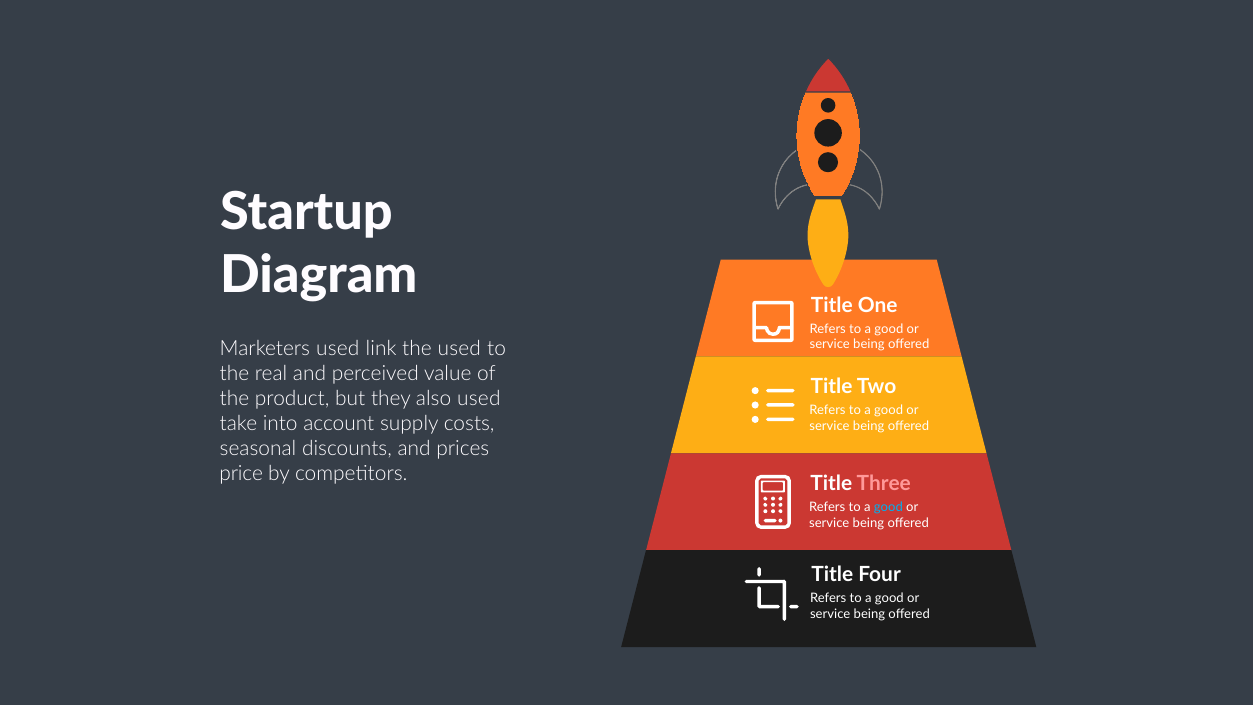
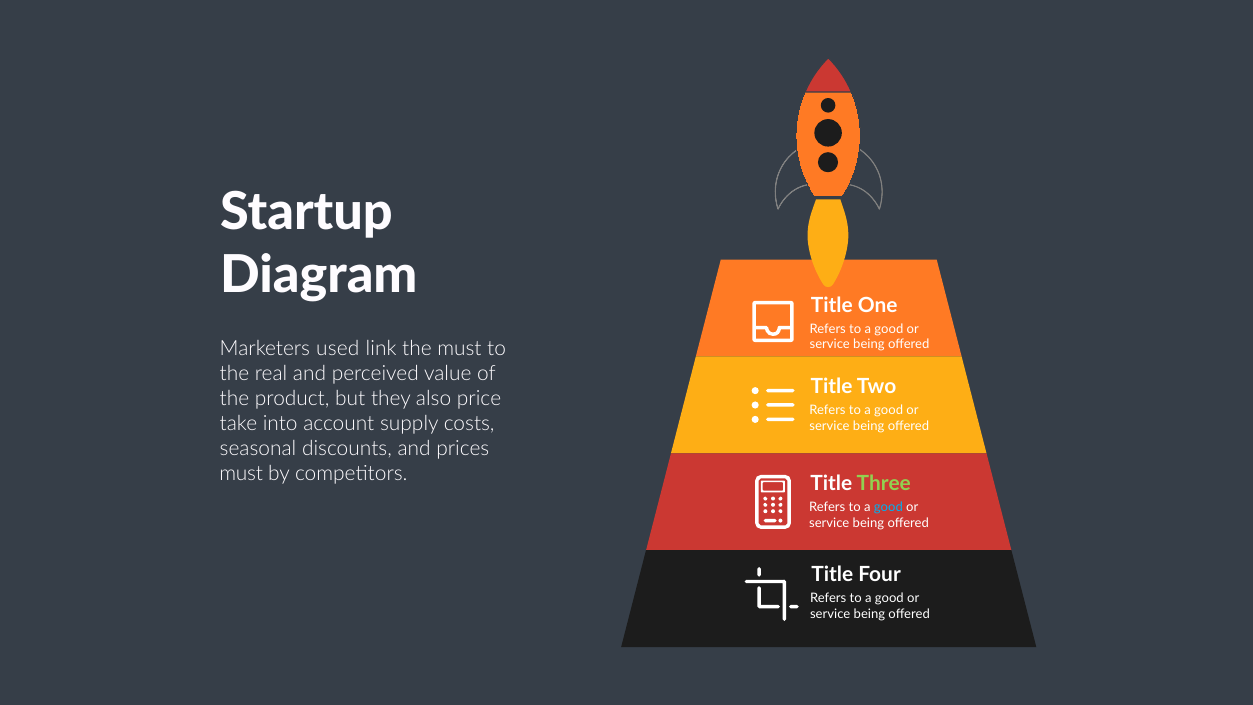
the used: used -> must
also used: used -> price
price at (241, 474): price -> must
Three colour: pink -> light green
